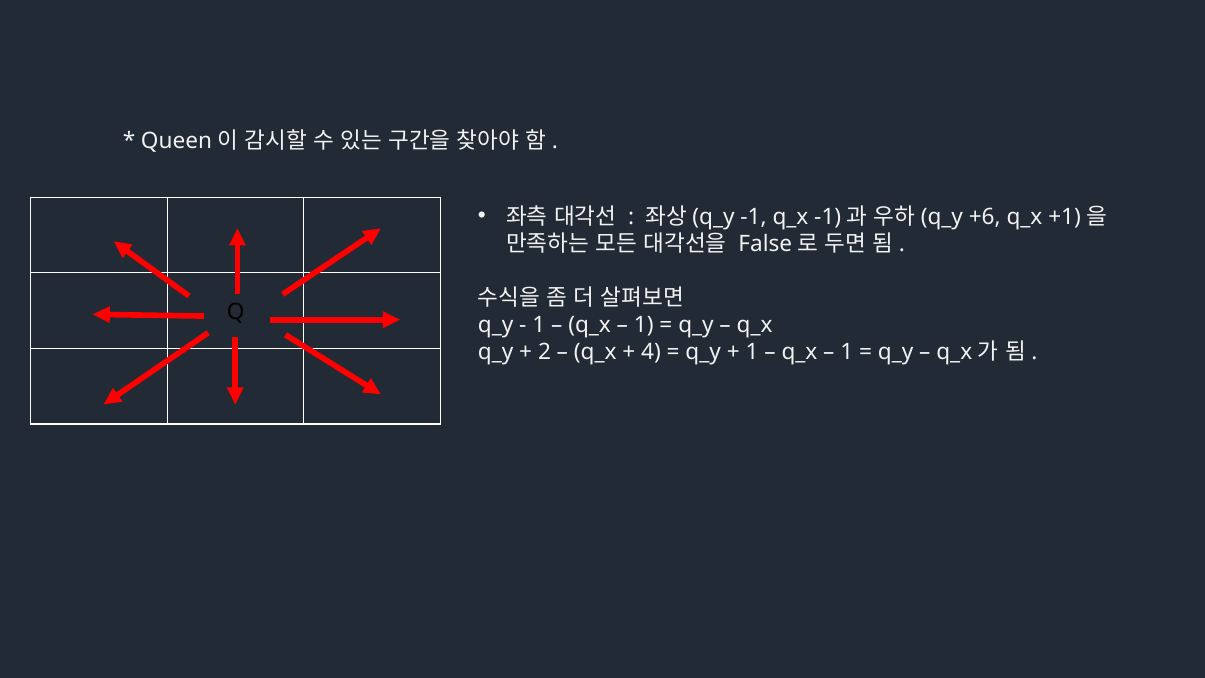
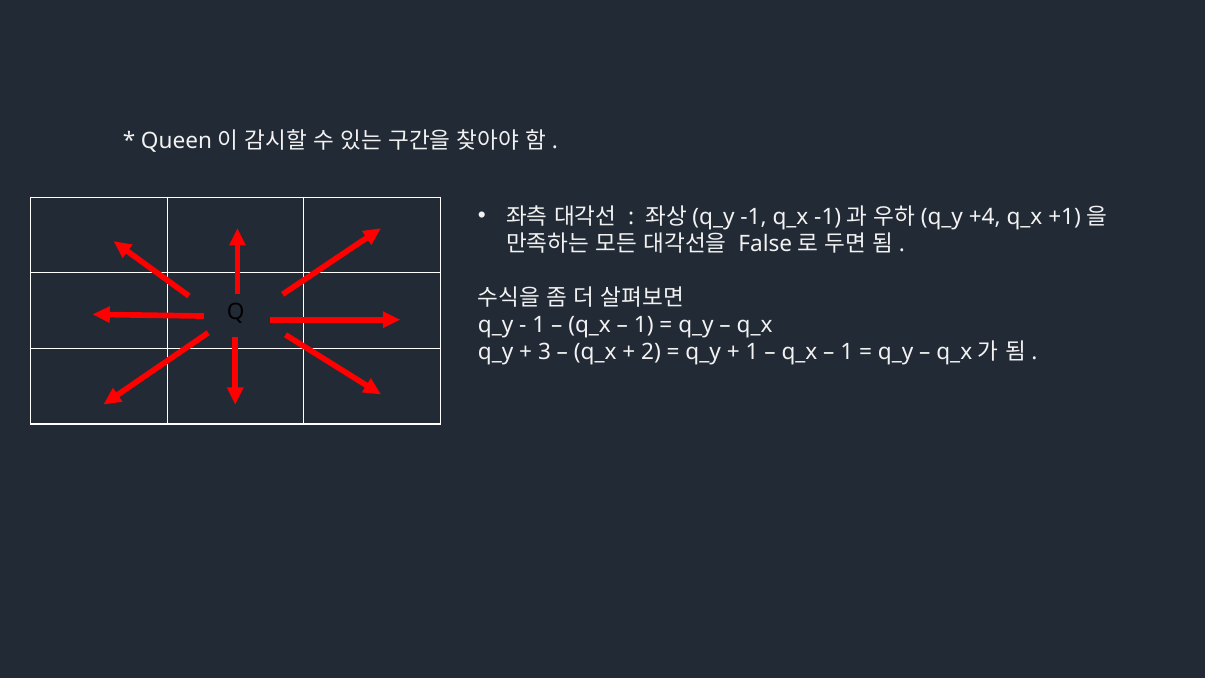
+6: +6 -> +4
2: 2 -> 3
4: 4 -> 2
